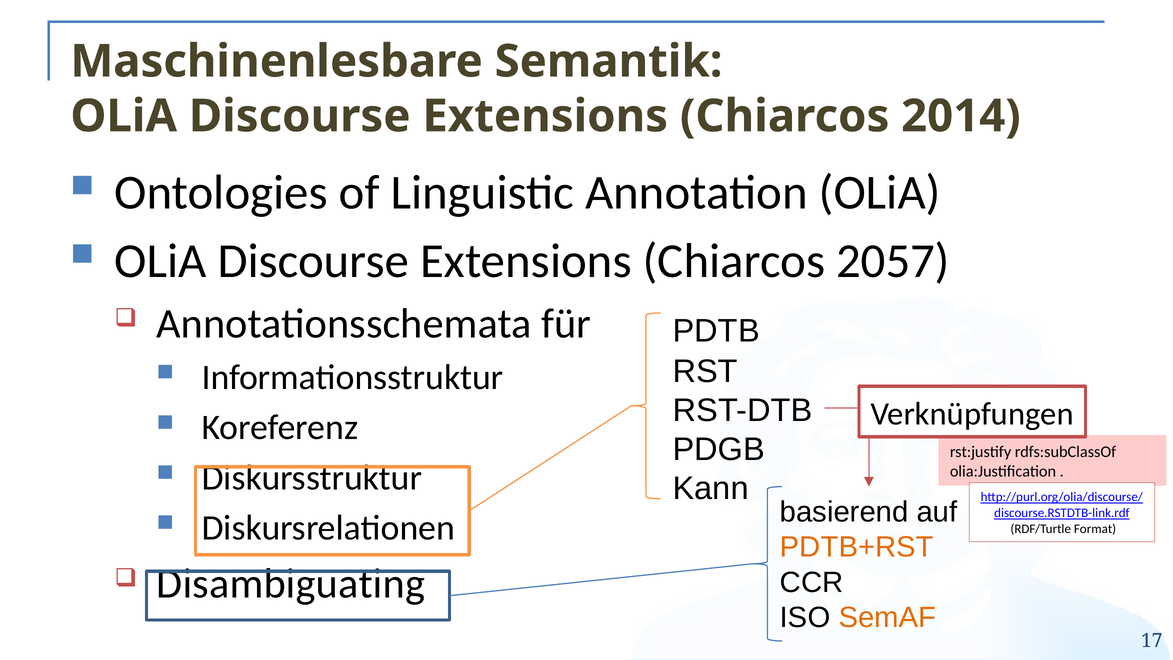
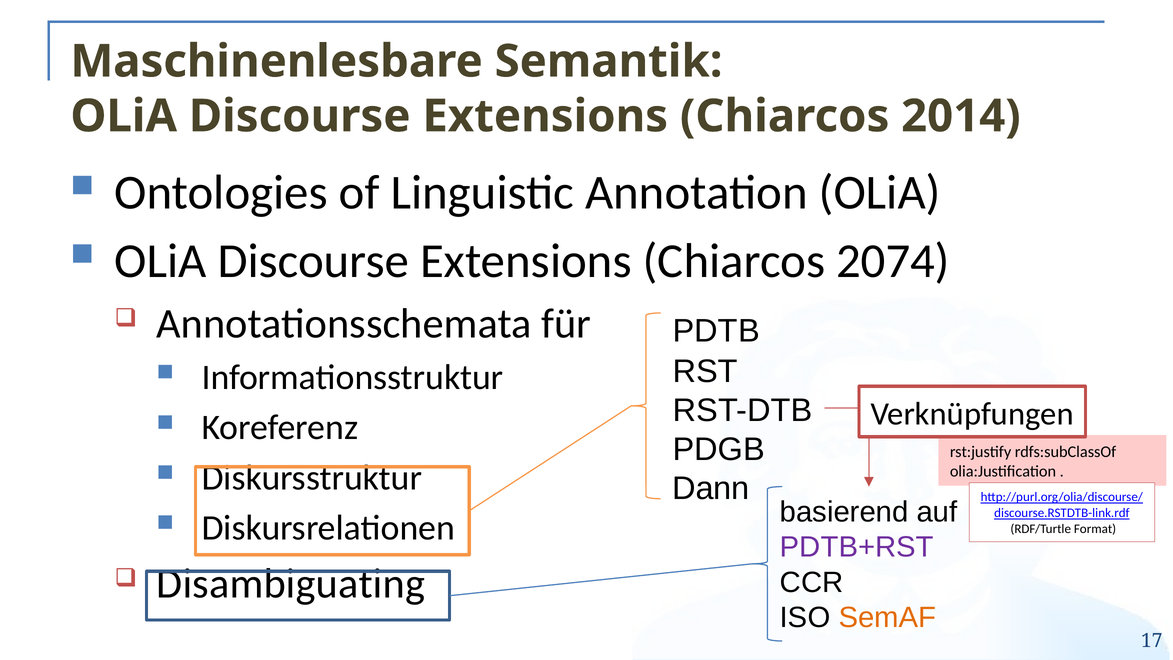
2057: 2057 -> 2074
Kann: Kann -> Dann
PDTB+RST colour: orange -> purple
